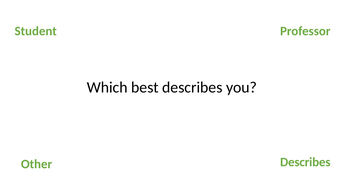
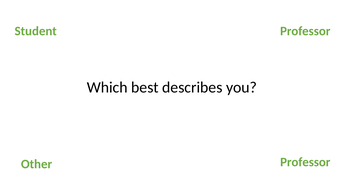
Describes at (305, 162): Describes -> Professor
